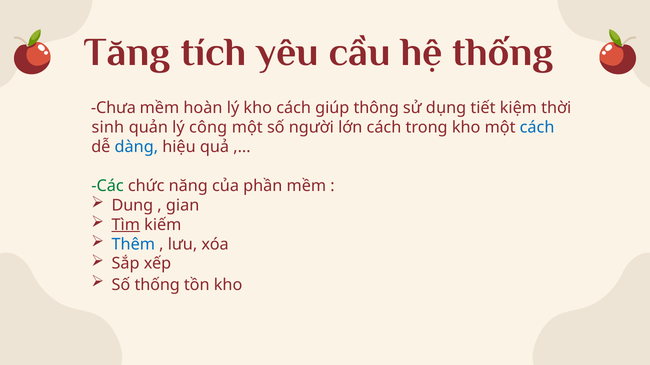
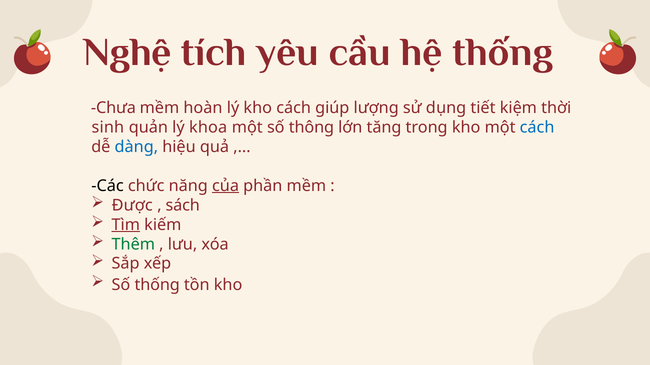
Tăng: Tăng -> Nghệ
thông: thông -> lượng
công: công -> khoa
người: người -> thông
lớn cách: cách -> tăng
Các colour: green -> black
của underline: none -> present
Dung: Dung -> Được
gian: gian -> sách
Thêm colour: blue -> green
